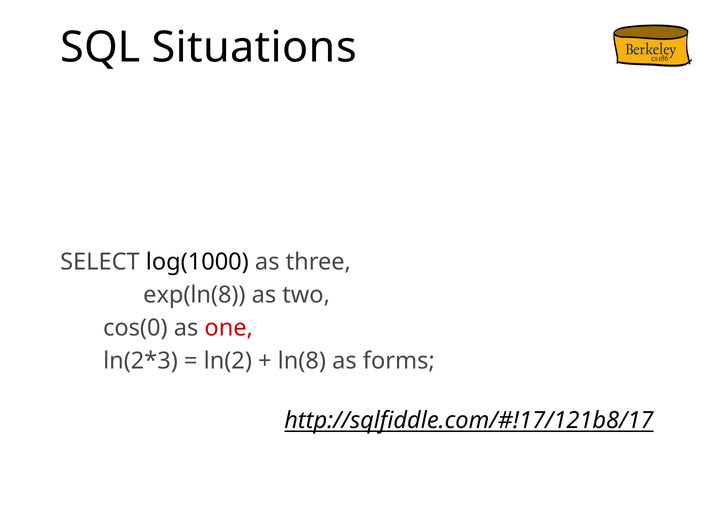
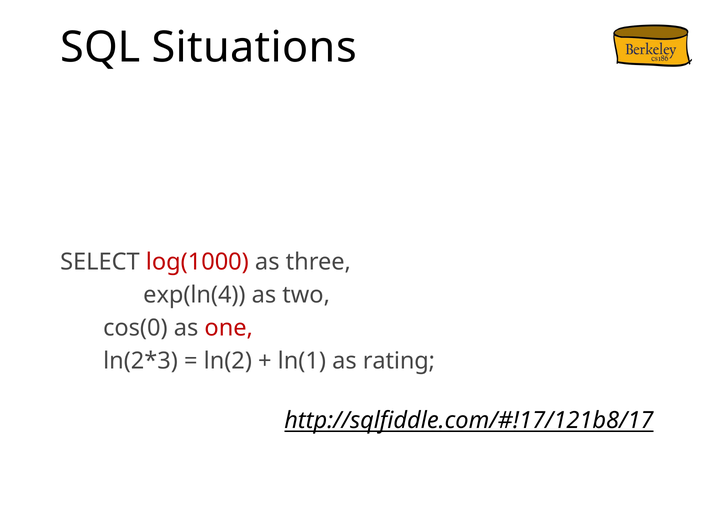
log(1000 colour: black -> red
exp(ln(8: exp(ln(8 -> exp(ln(4
ln(8: ln(8 -> ln(1
forms: forms -> rating
